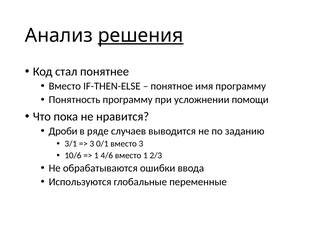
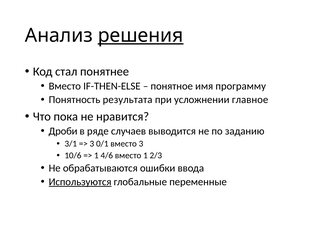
Понятность программу: программу -> результата
помощи: помощи -> главное
Используются underline: none -> present
